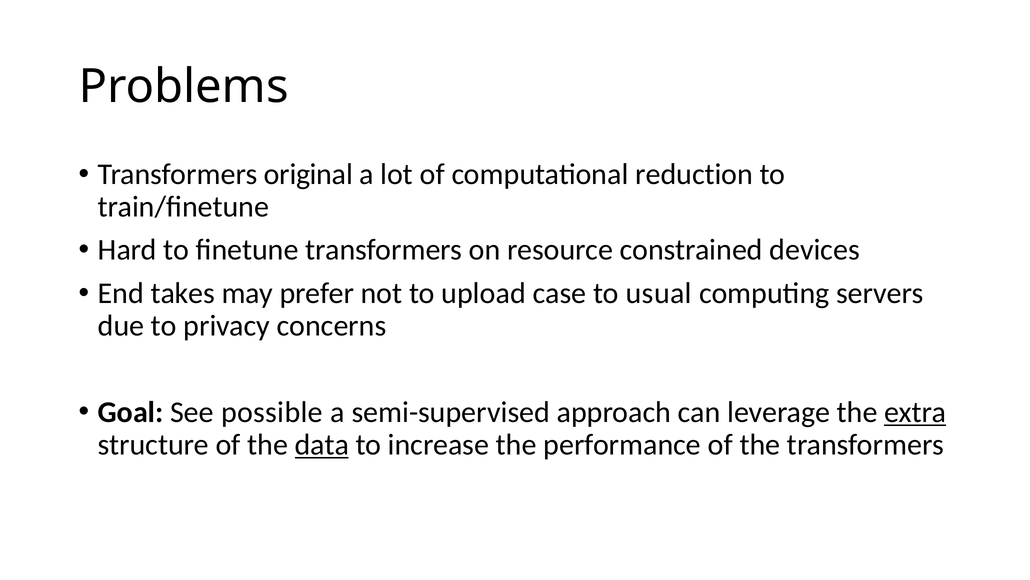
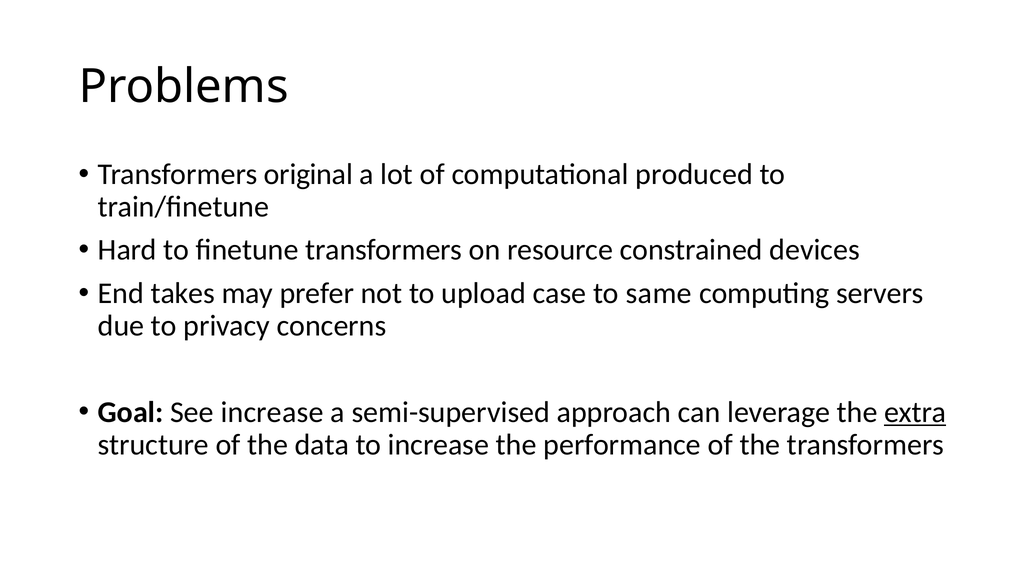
reduction: reduction -> produced
usual: usual -> same
See possible: possible -> increase
data underline: present -> none
